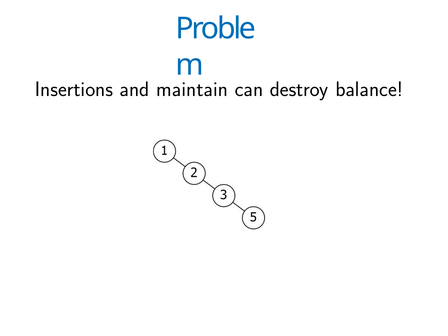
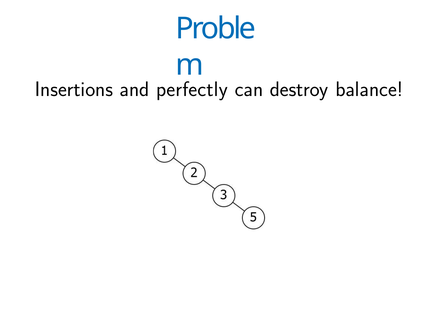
maintain: maintain -> perfectly
